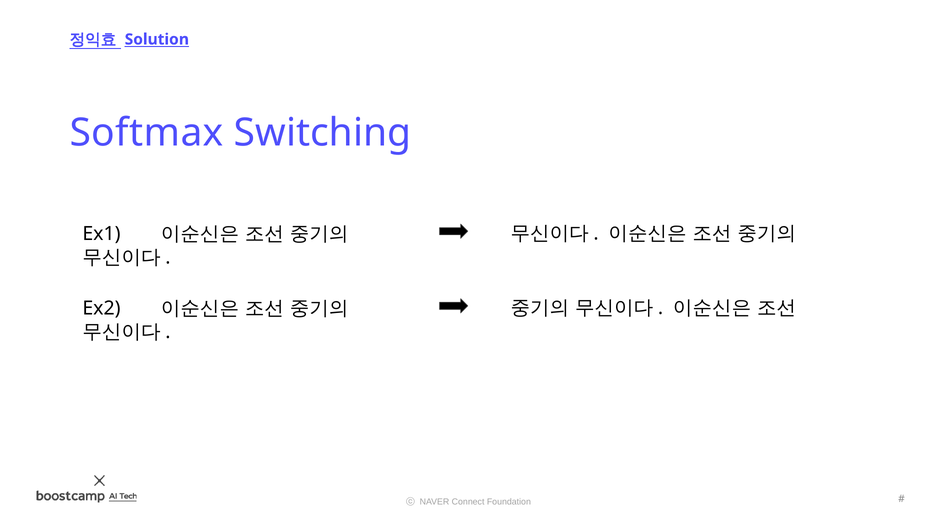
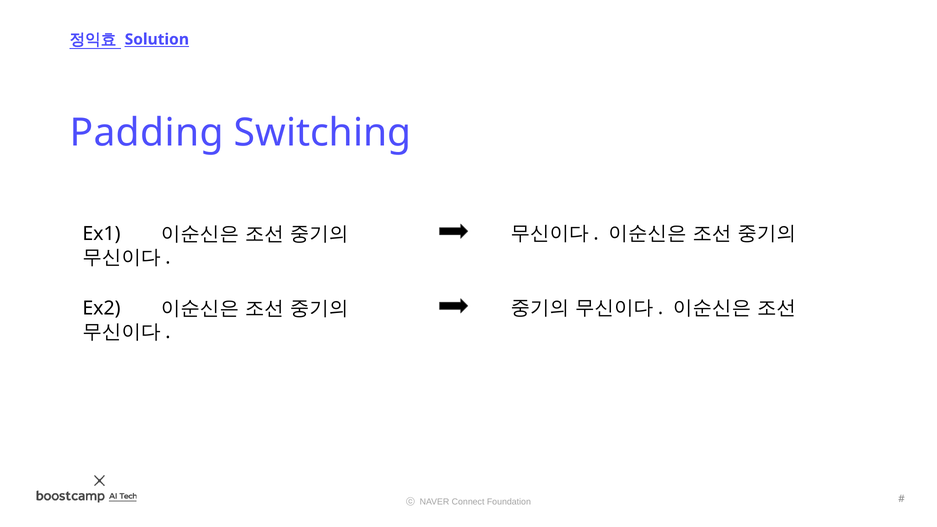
Softmax: Softmax -> Padding
